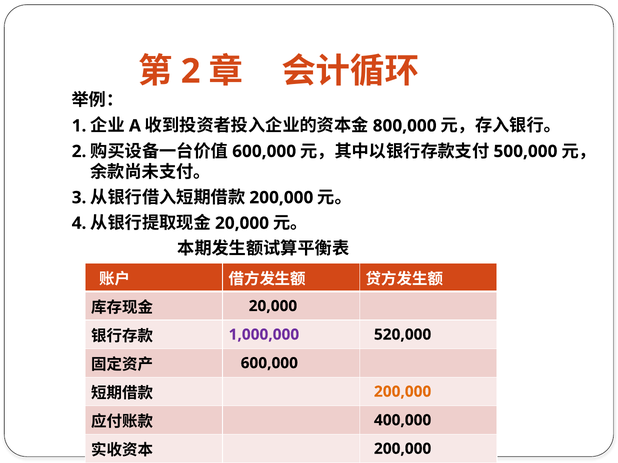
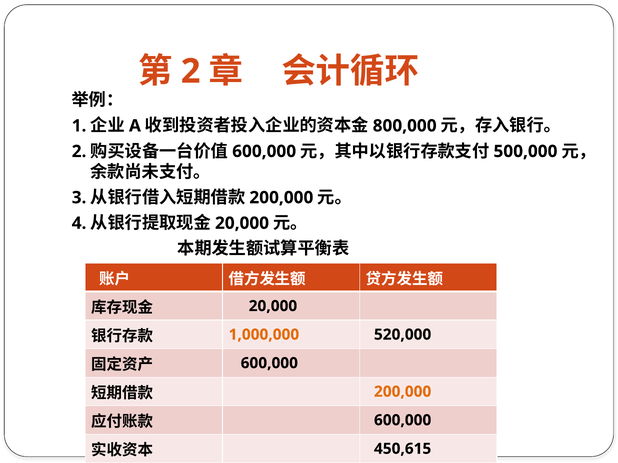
1,000,000 colour: purple -> orange
400,000 at (403, 421): 400,000 -> 600,000
200,000 at (403, 449): 200,000 -> 450,615
